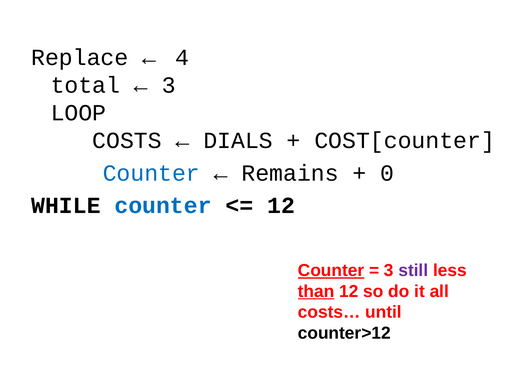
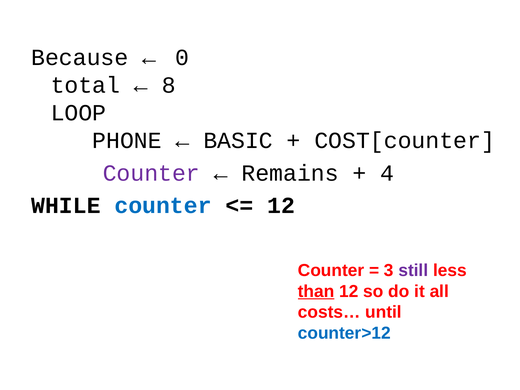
Replace: Replace -> Because
4: 4 -> 0
3 at (169, 85): 3 -> 8
COSTS: COSTS -> PHONE
DIALS: DIALS -> BASIC
Counter at (151, 173) colour: blue -> purple
0: 0 -> 4
Counter at (331, 271) underline: present -> none
counter>12 colour: black -> blue
